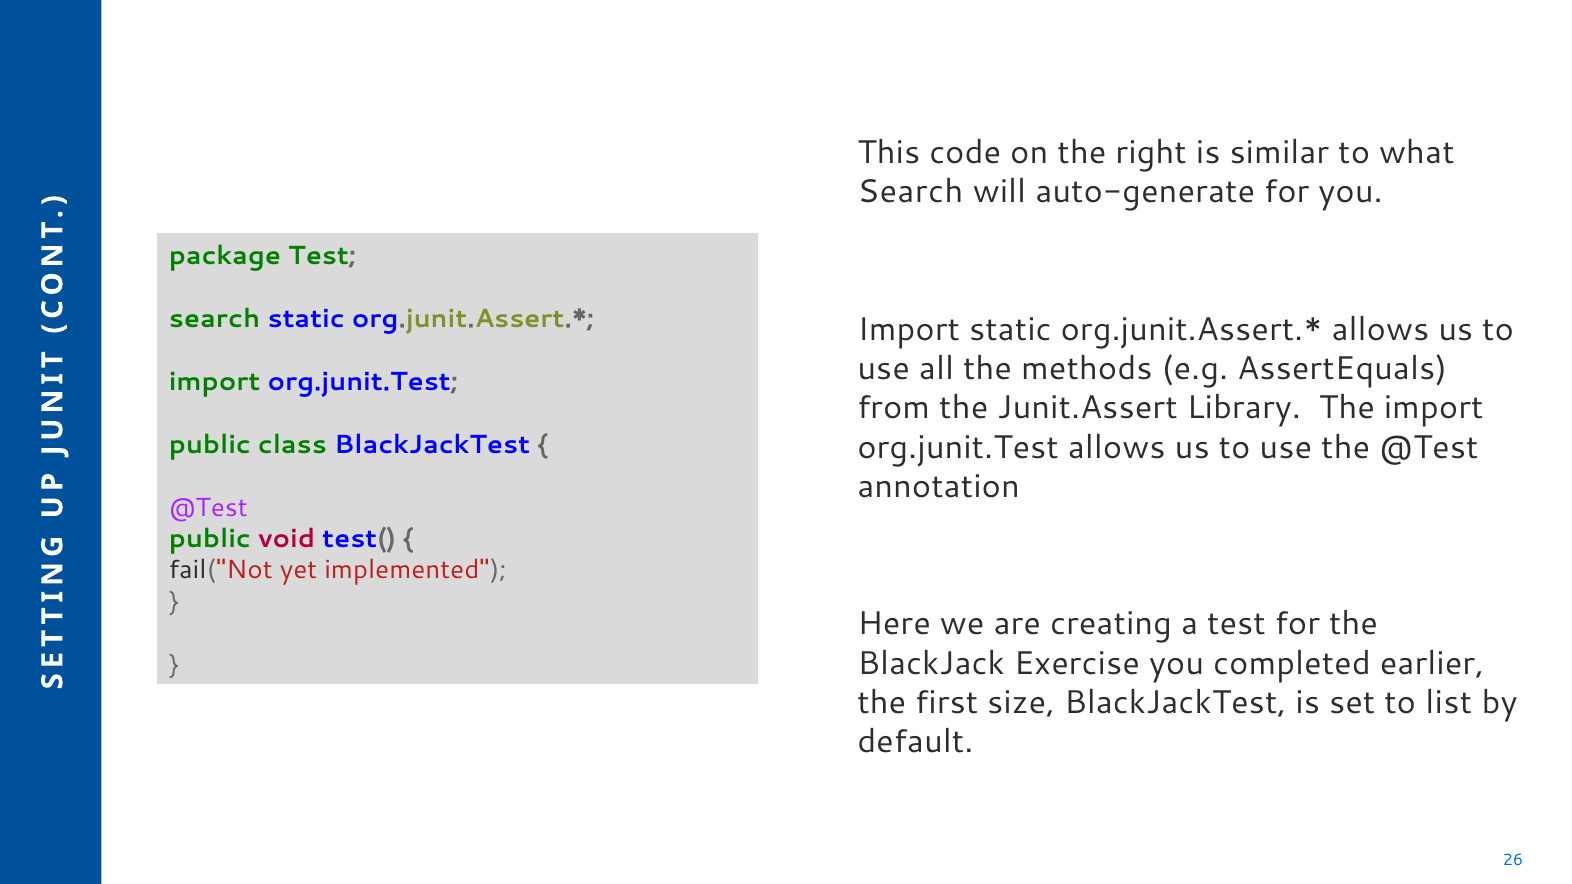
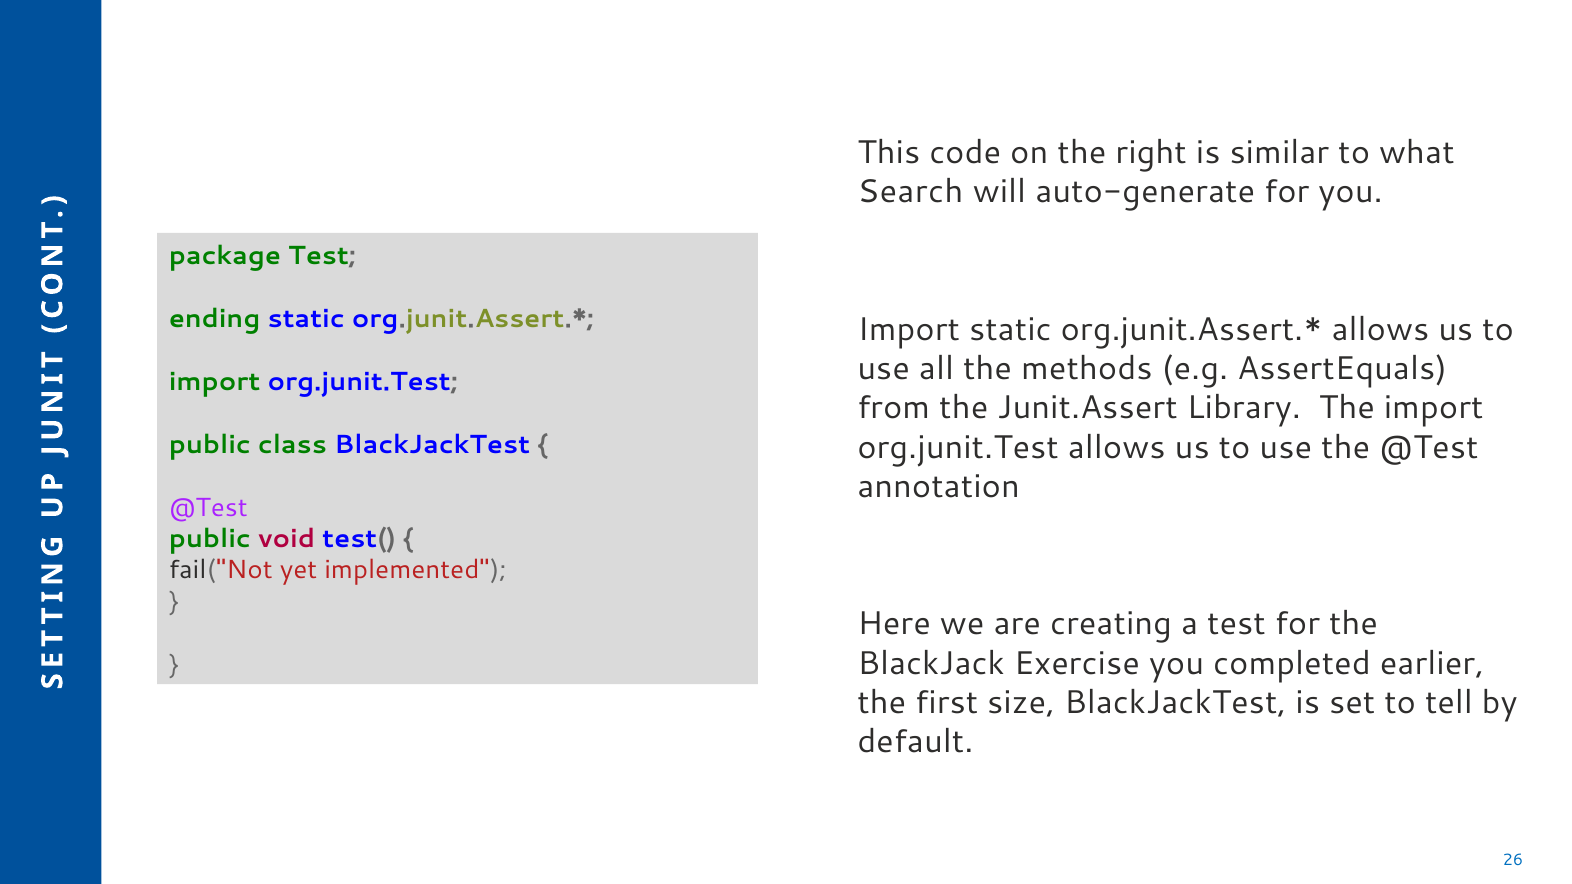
search at (214, 319): search -> ending
list: list -> tell
